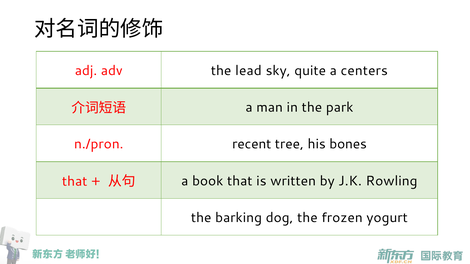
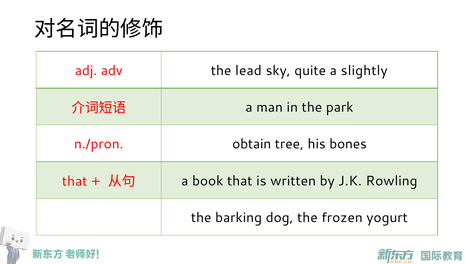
centers: centers -> slightly
recent: recent -> obtain
